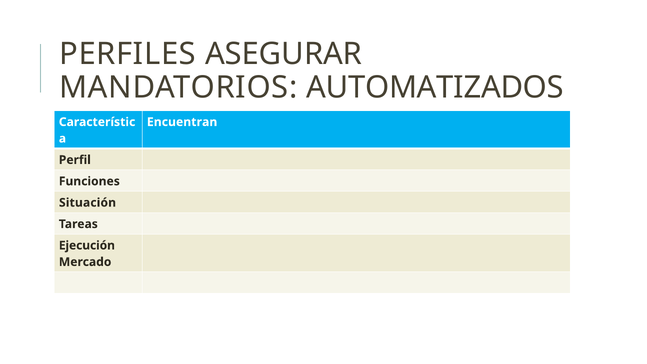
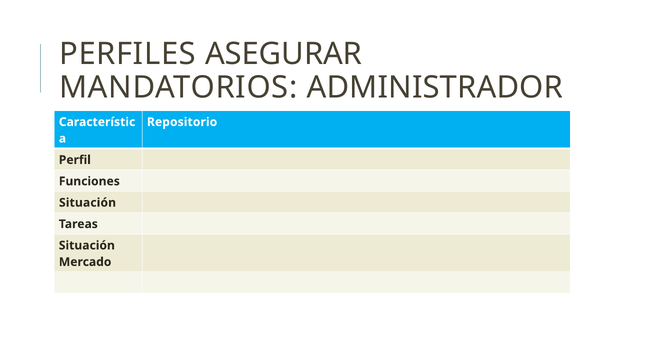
AUTOMATIZADOS: AUTOMATIZADOS -> ADMINISTRADOR
Encuentran: Encuentran -> Repositorio
Ejecución at (87, 245): Ejecución -> Situación
